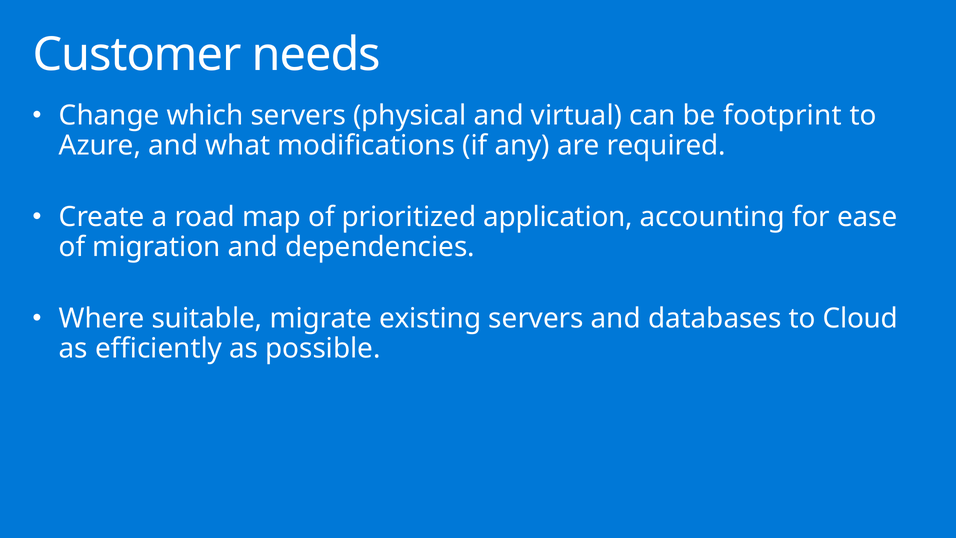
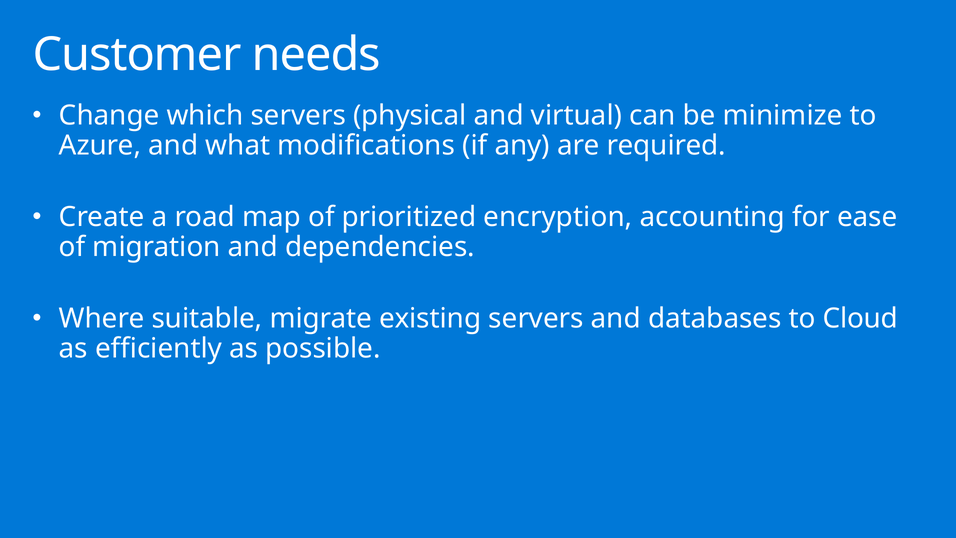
footprint: footprint -> minimize
application: application -> encryption
